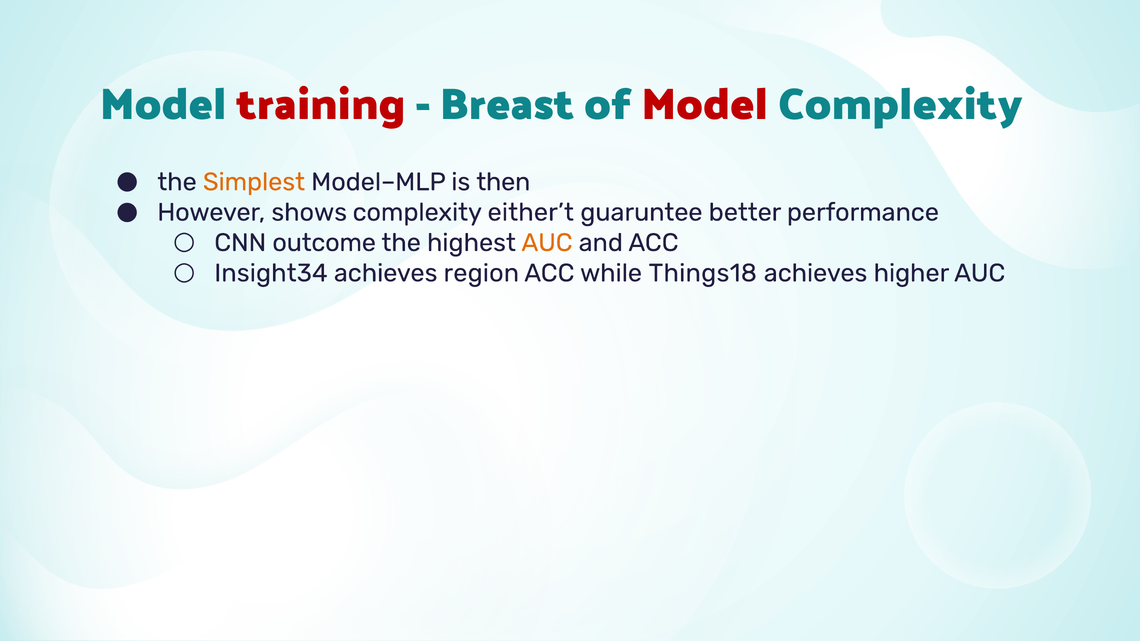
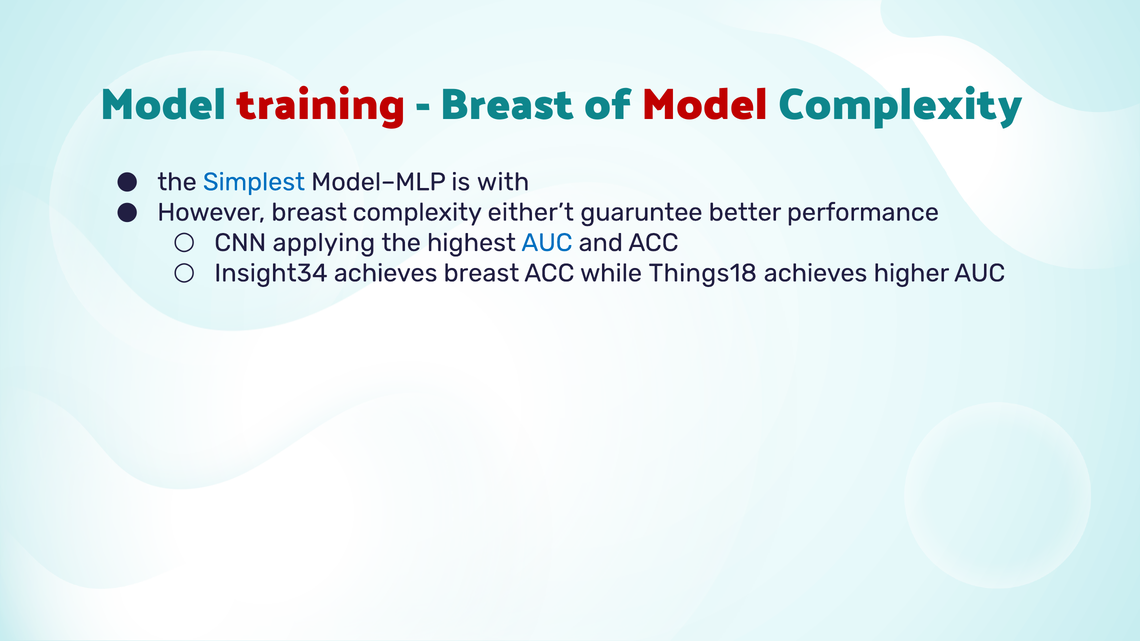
Simplest colour: orange -> blue
then: then -> with
However shows: shows -> breast
outcome: outcome -> applying
AUC at (547, 243) colour: orange -> blue
achieves region: region -> breast
